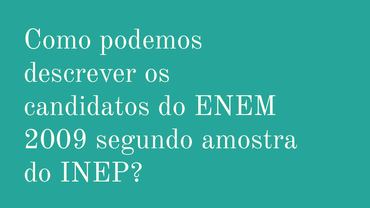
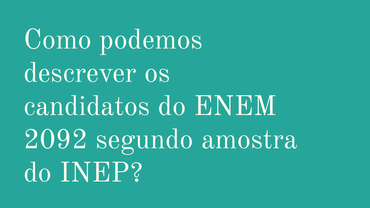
2009: 2009 -> 2092
